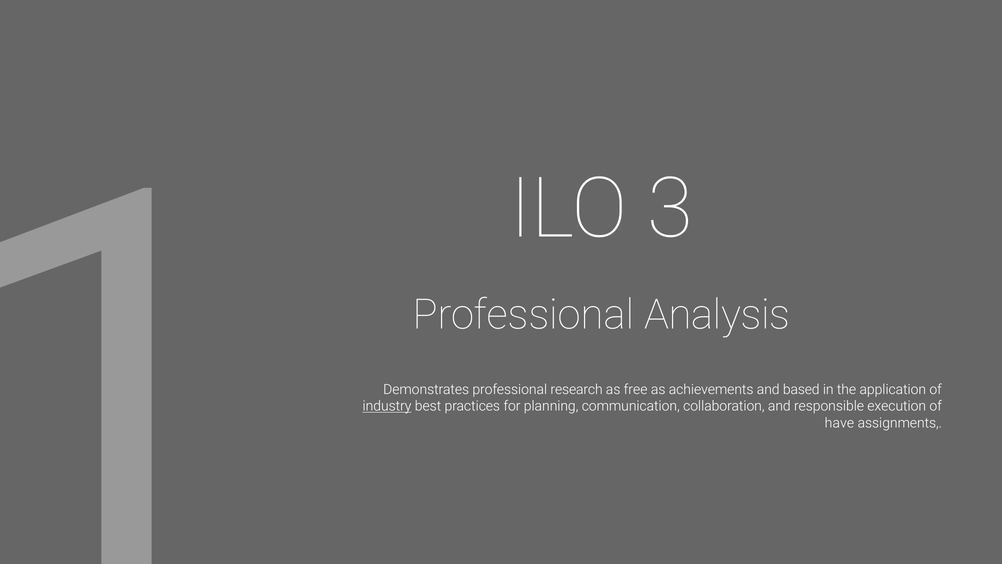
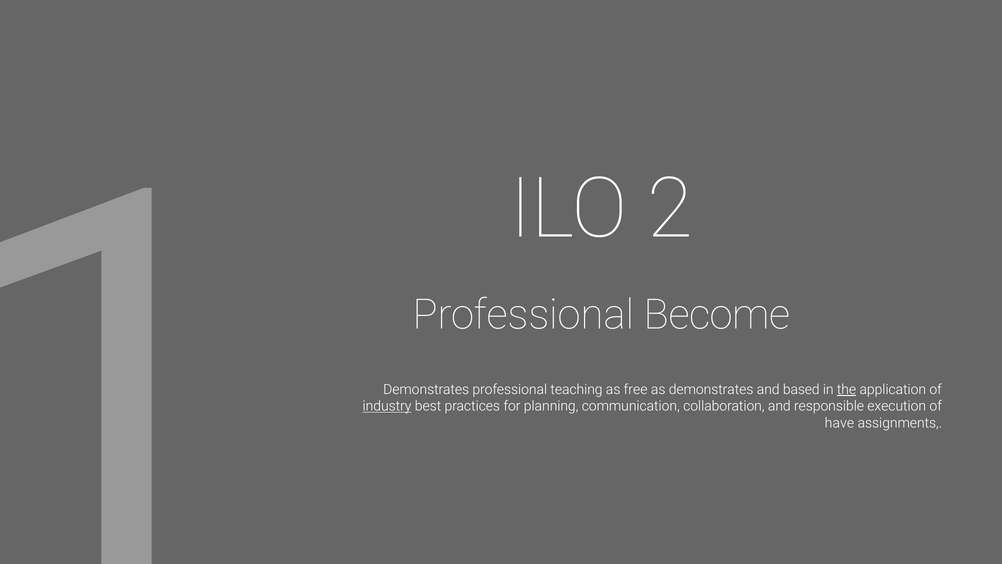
3: 3 -> 2
Analysis: Analysis -> Become
research: research -> teaching
as achievements: achievements -> demonstrates
the underline: none -> present
